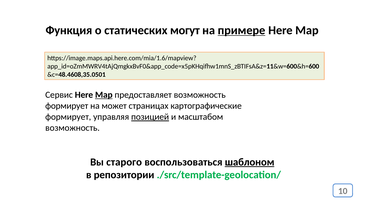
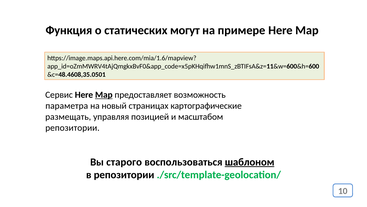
примере underline: present -> none
формирует at (67, 106): формирует -> параметра
может: может -> новый
формирует at (68, 117): формирует -> размещать
позицией underline: present -> none
возможность at (73, 128): возможность -> репозитории
